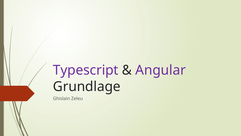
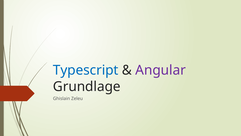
Typescript colour: purple -> blue
